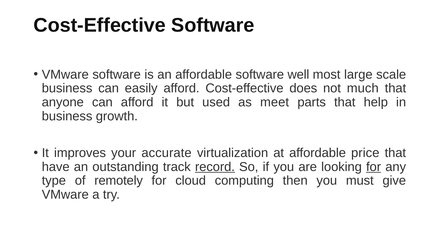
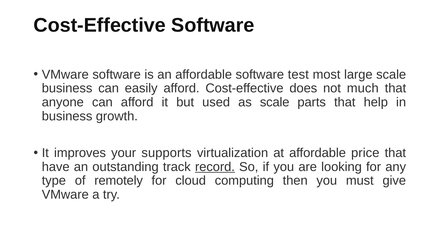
well: well -> test
as meet: meet -> scale
accurate: accurate -> supports
for at (374, 167) underline: present -> none
